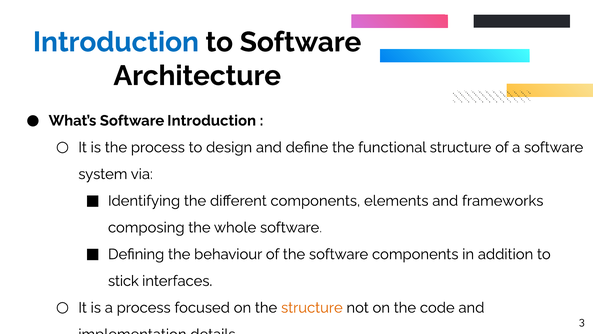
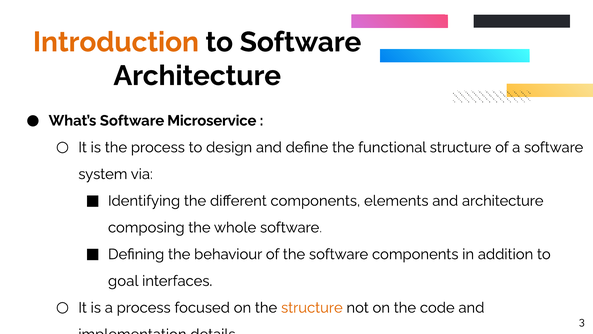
Introduction at (116, 42) colour: blue -> orange
Software Introduction: Introduction -> Microservice
and frameworks: frameworks -> architecture
stick: stick -> goal
